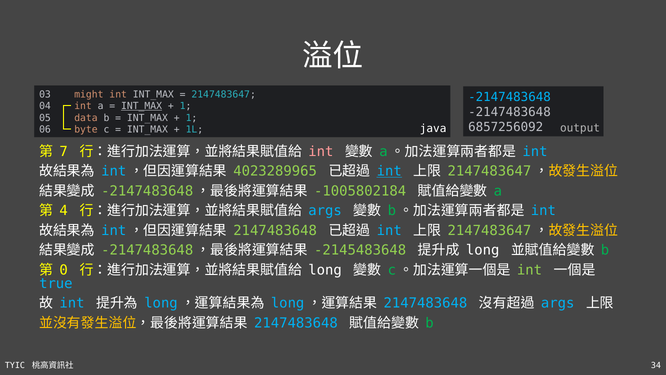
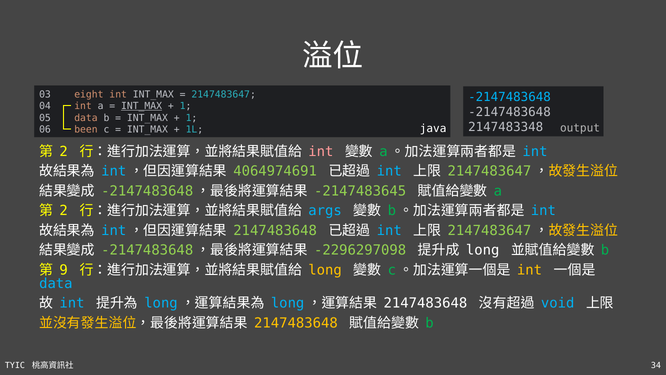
might: might -> eight
6857256092: 6857256092 -> 2147483348
byte: byte -> been
7 at (64, 151): 7 -> 2
4023289965: 4023289965 -> 4064974691
int at (389, 171) underline: present -> none
-1005802184: -1005802184 -> -2147483645
4 at (64, 211): 4 -> 2
-2145483648: -2145483648 -> -2296297098
0: 0 -> 9
long at (325, 270) colour: white -> yellow
int at (530, 270) colour: light green -> yellow
true at (56, 283): true -> data
2147483648 at (425, 303) colour: light blue -> white
args at (558, 303): args -> void
2147483648 at (296, 323) colour: light blue -> yellow
